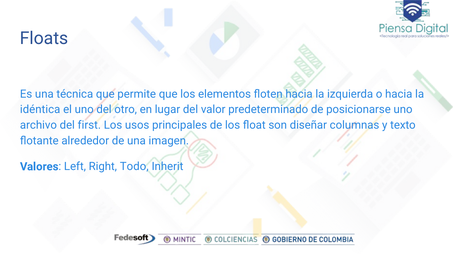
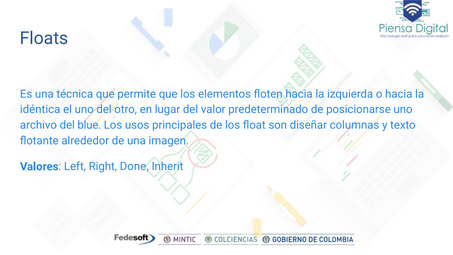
first: first -> blue
Todo: Todo -> Done
